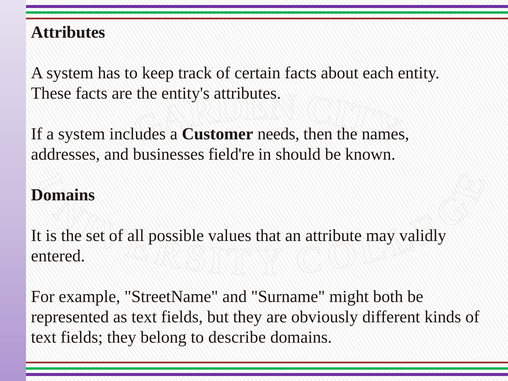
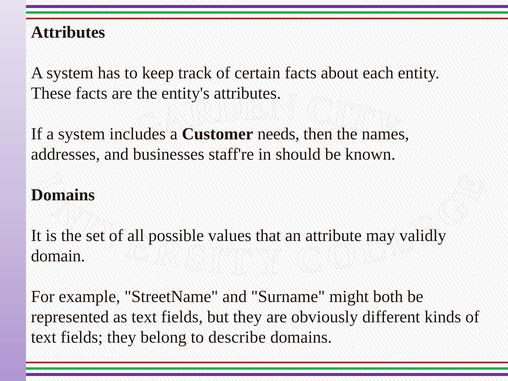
field're: field're -> staff're
entered: entered -> domain
